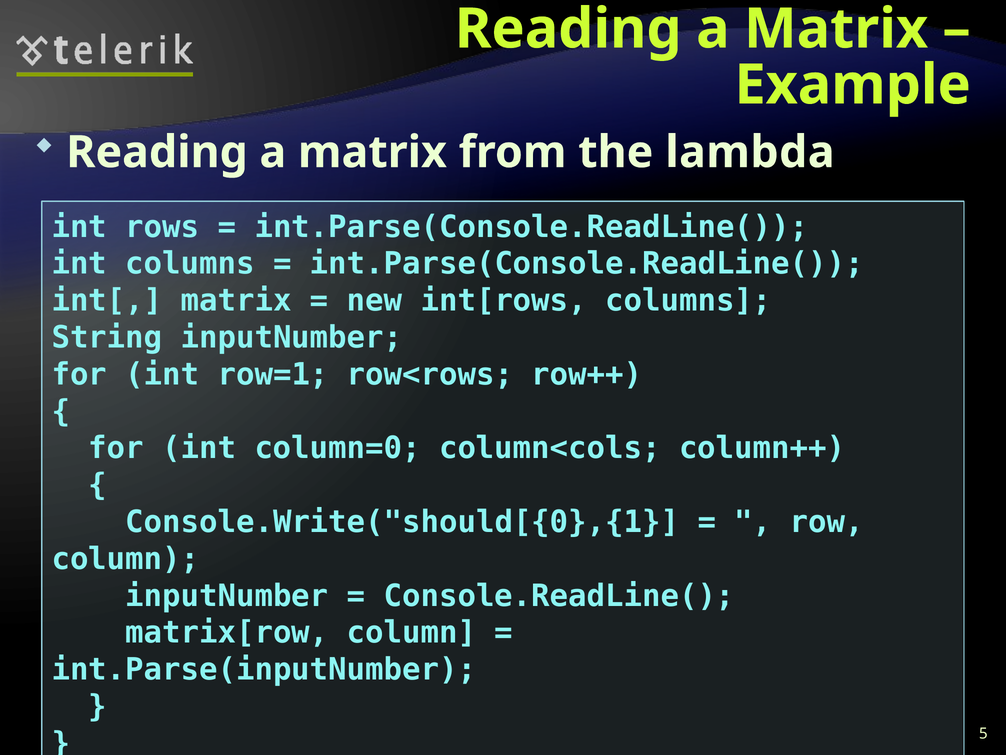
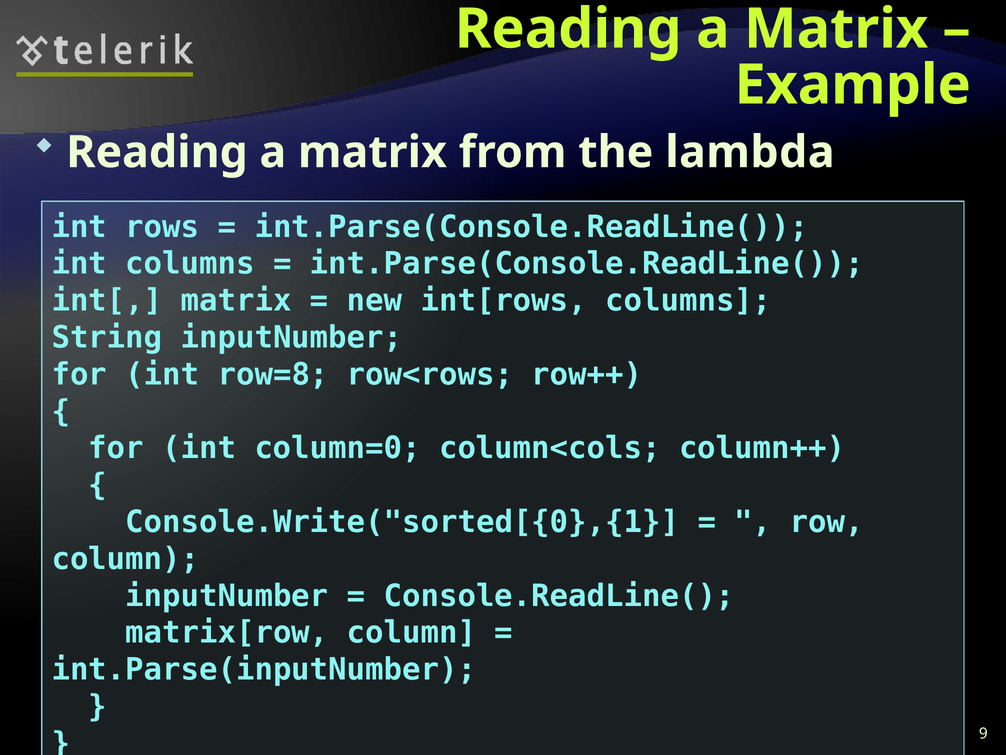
row=1: row=1 -> row=8
Console.Write("should[{0},{1: Console.Write("should[{0},{1 -> Console.Write("sorted[{0},{1
5: 5 -> 9
